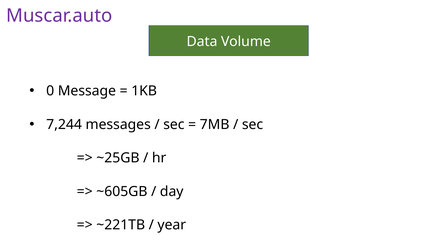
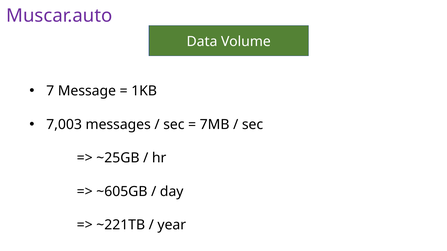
0: 0 -> 7
7,244: 7,244 -> 7,003
